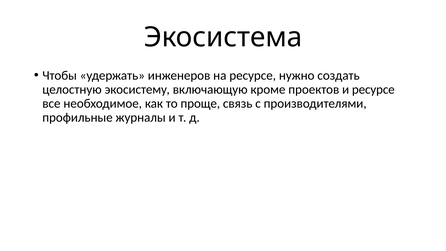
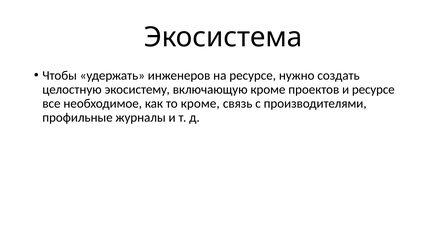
то проще: проще -> кроме
